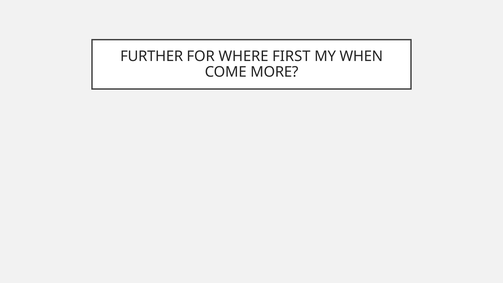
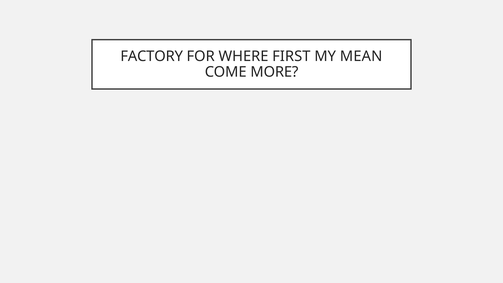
FURTHER: FURTHER -> FACTORY
WHEN: WHEN -> MEAN
